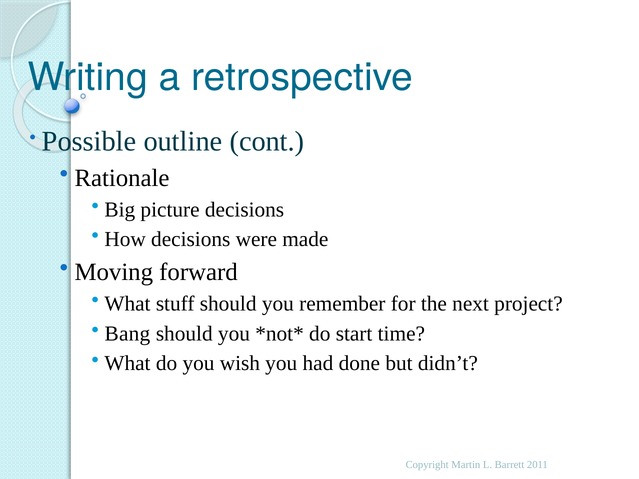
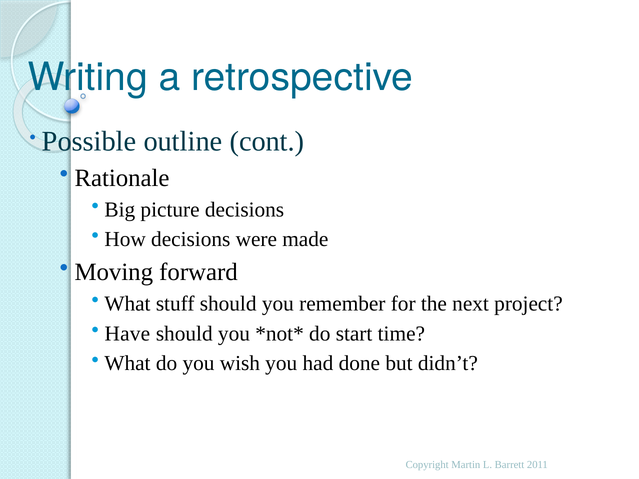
Bang: Bang -> Have
